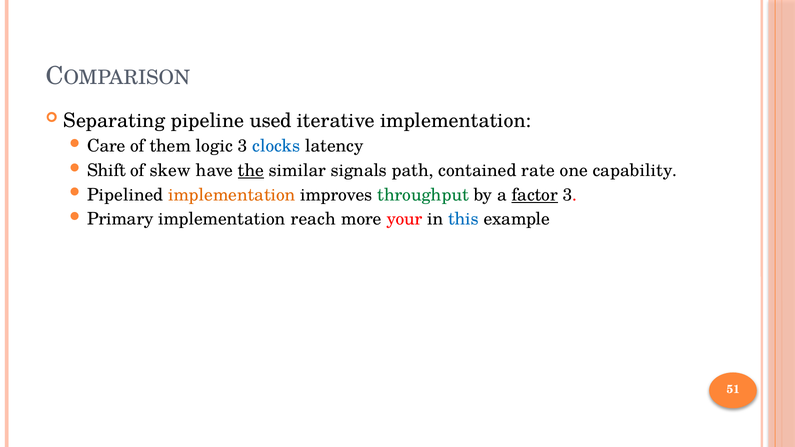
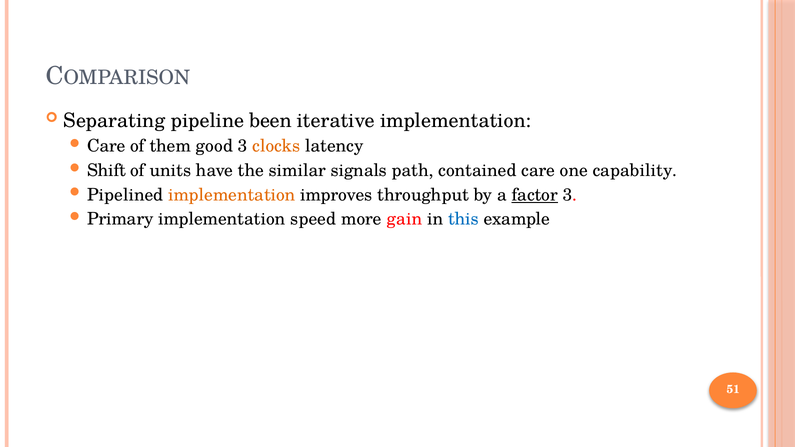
used: used -> been
logic: logic -> good
clocks colour: blue -> orange
skew: skew -> units
the underline: present -> none
contained rate: rate -> care
throughput colour: green -> black
reach: reach -> speed
your: your -> gain
